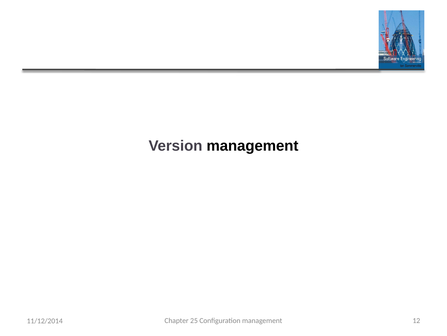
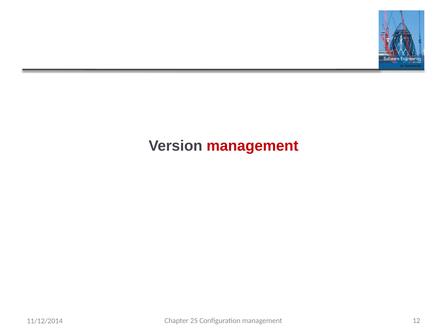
management at (252, 146) colour: black -> red
